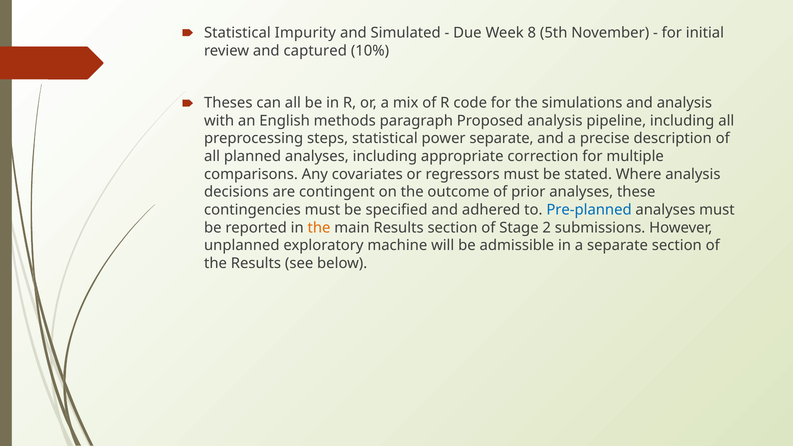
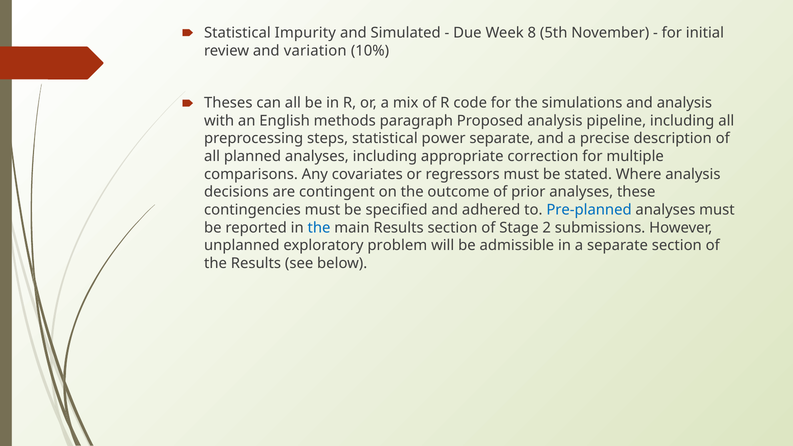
captured: captured -> variation
the at (319, 228) colour: orange -> blue
machine: machine -> problem
